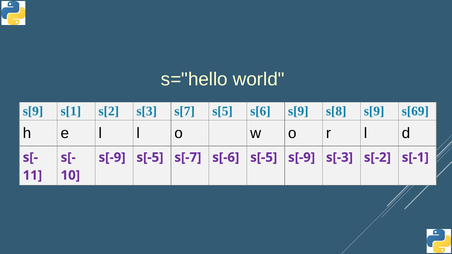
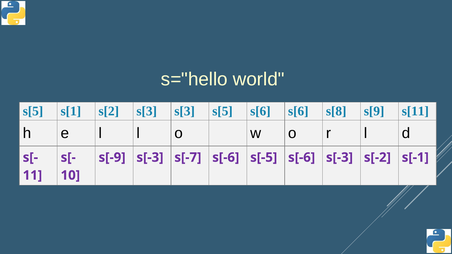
s[9 at (33, 111): s[9 -> s[5
s[3 s[7: s[7 -> s[3
s[6 s[9: s[9 -> s[6
s[69: s[69 -> s[11
s[-9 s[-5: s[-5 -> s[-3
s[-5 s[-9: s[-9 -> s[-6
